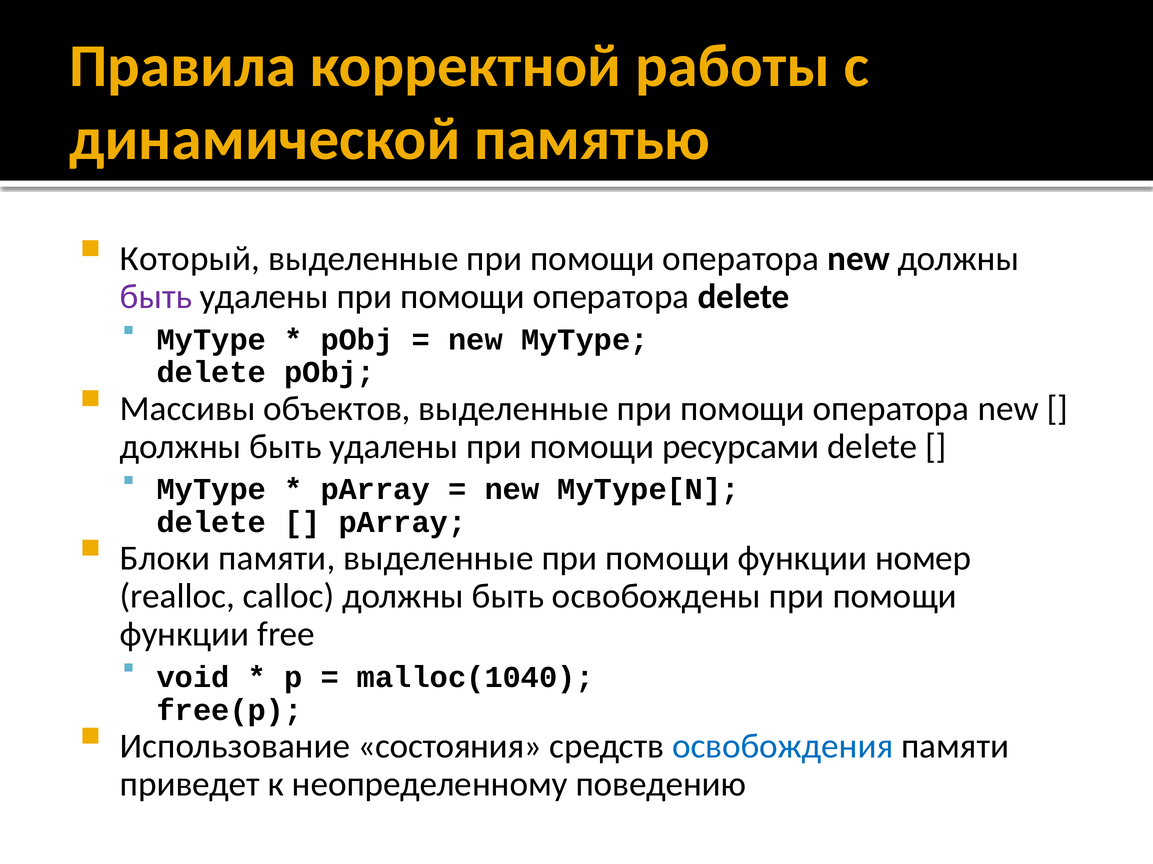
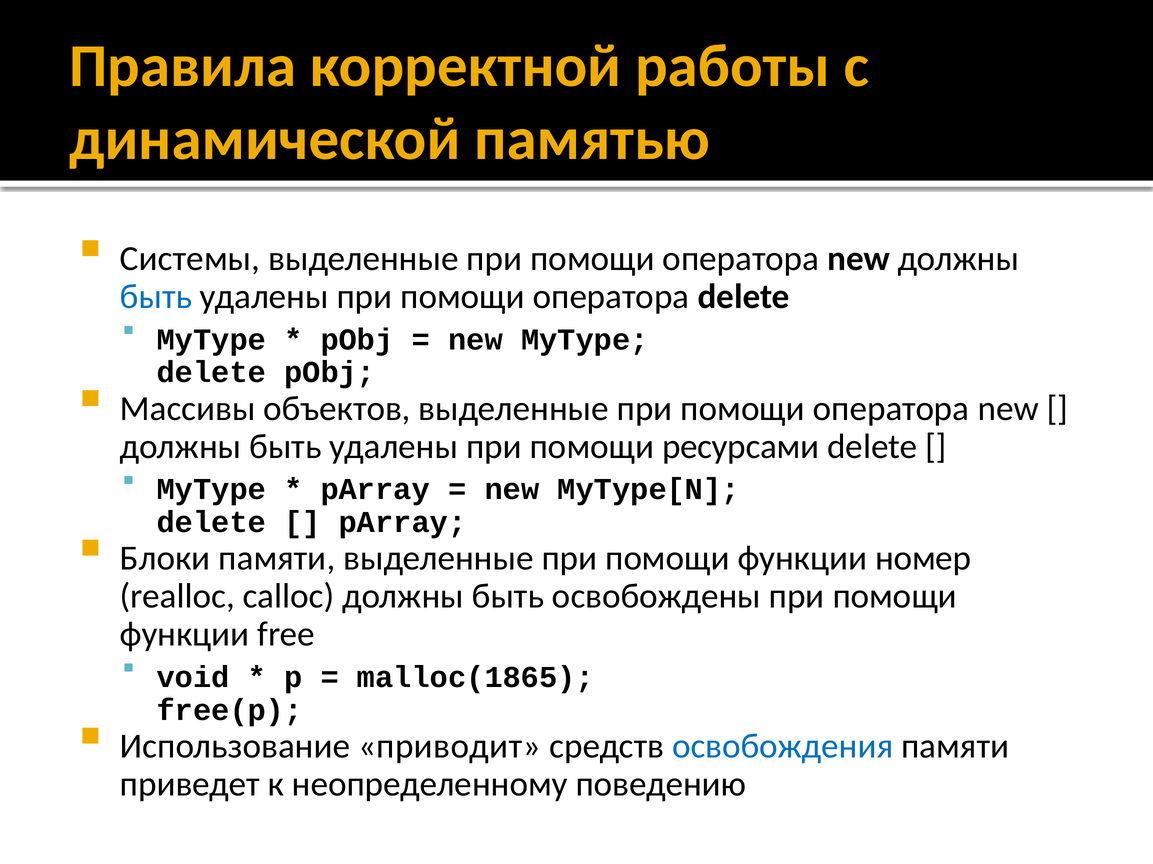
Который: Который -> Системы
быть at (156, 297) colour: purple -> blue
malloc(1040: malloc(1040 -> malloc(1865
состояния: состояния -> приводит
